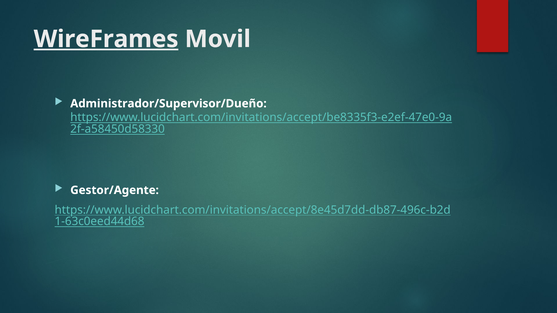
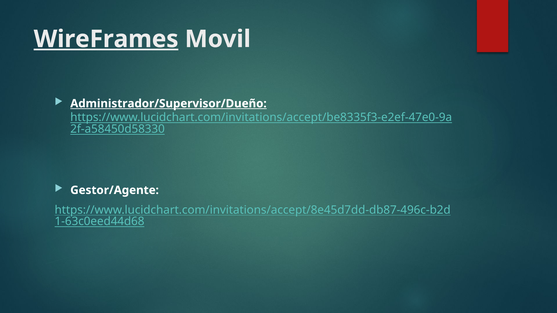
Administrador/Supervisor/Dueño underline: none -> present
